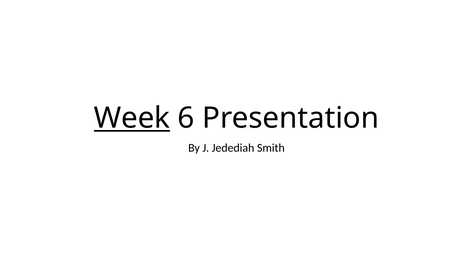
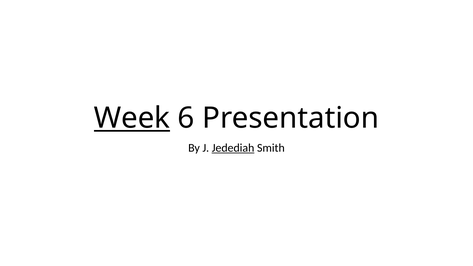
Jedediah underline: none -> present
